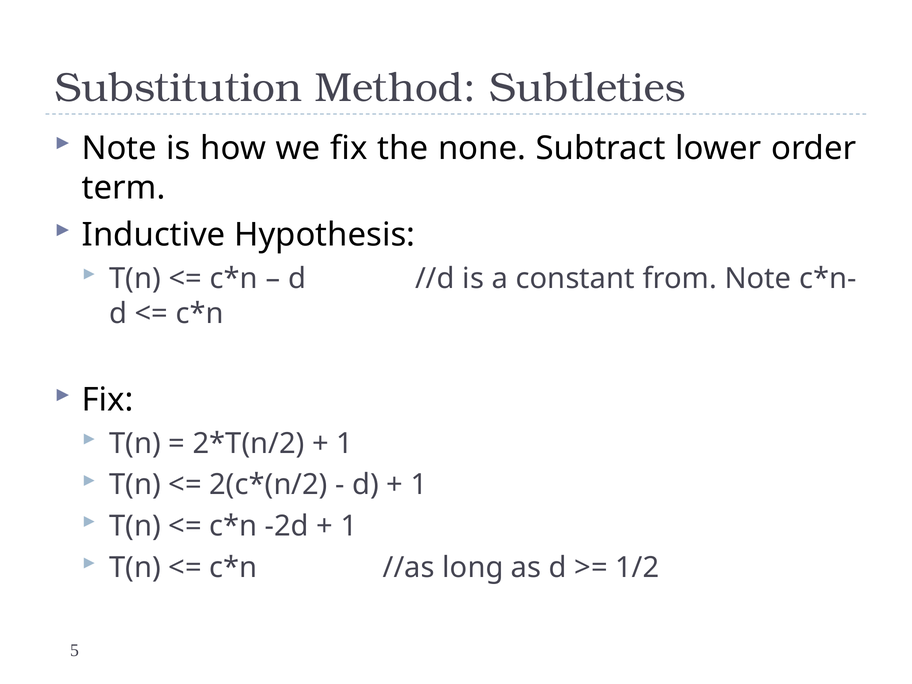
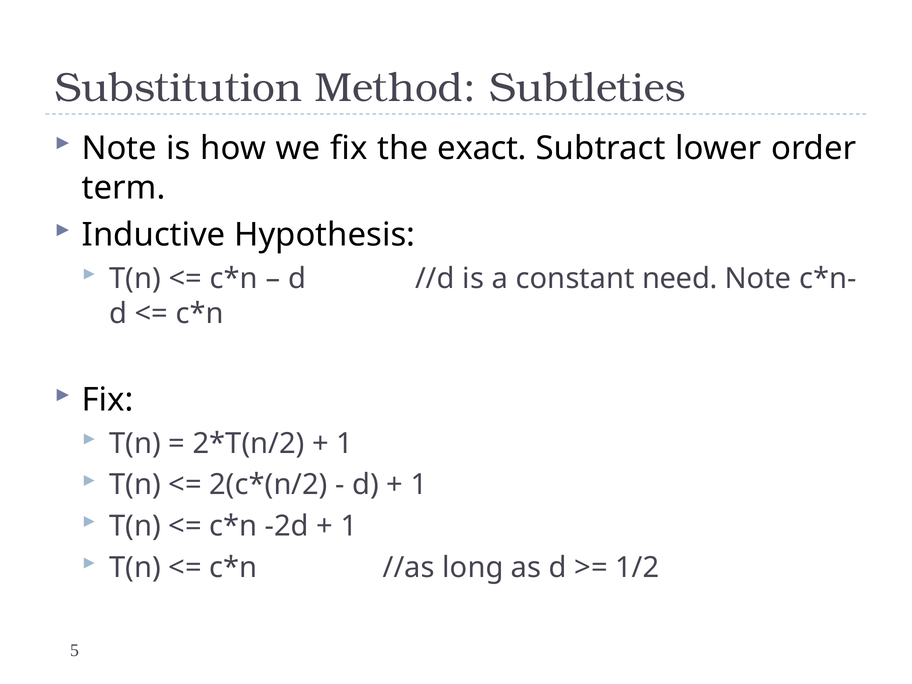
none: none -> exact
from: from -> need
